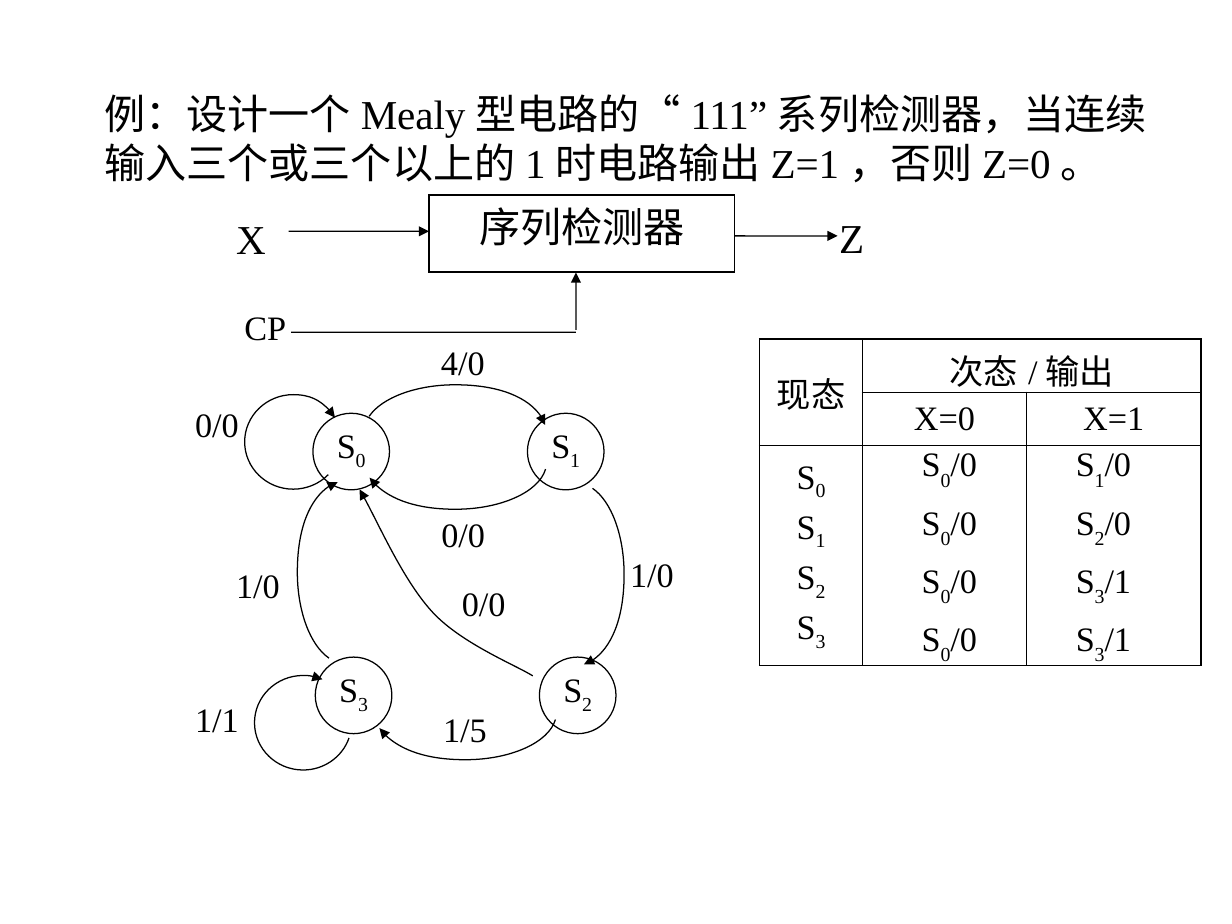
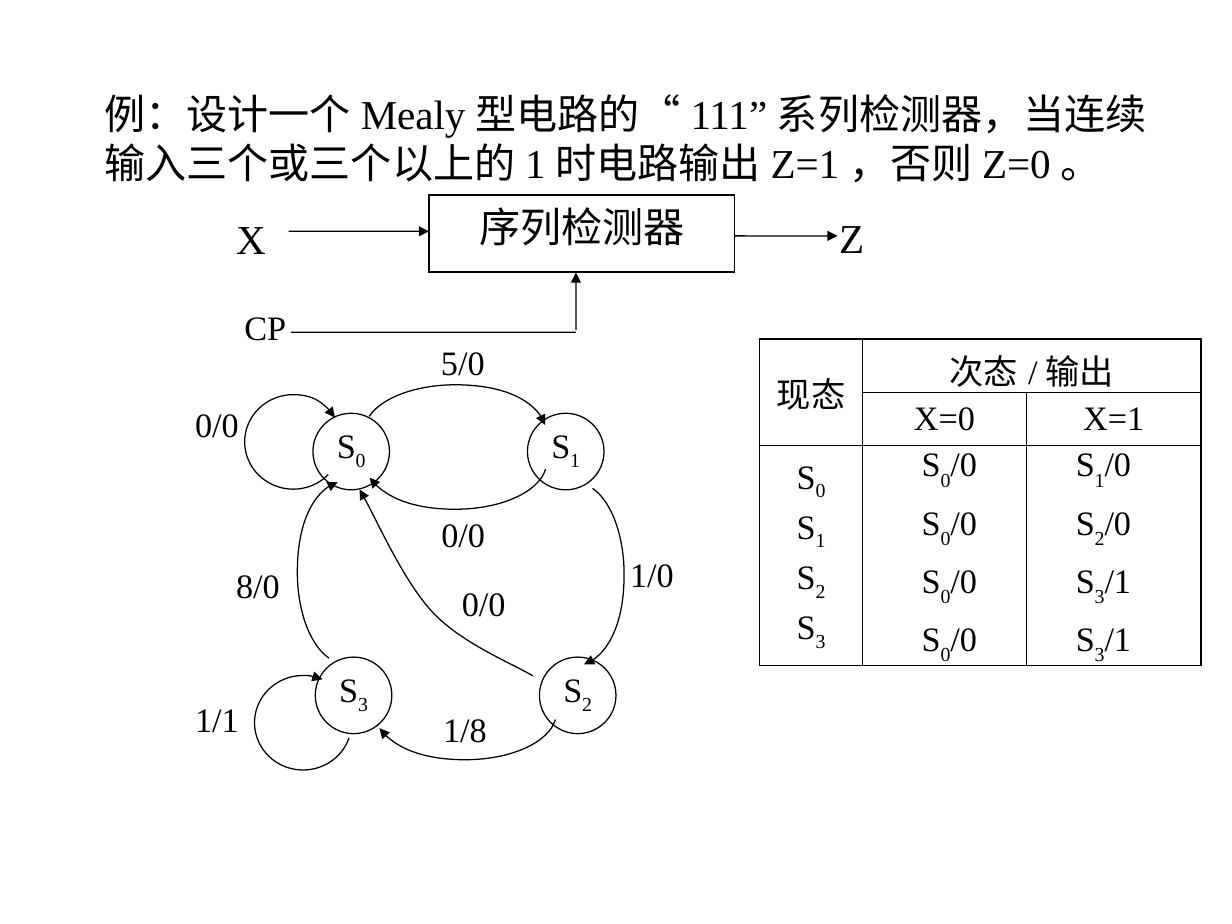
4/0: 4/0 -> 5/0
1/0 at (258, 588): 1/0 -> 8/0
1/5: 1/5 -> 1/8
